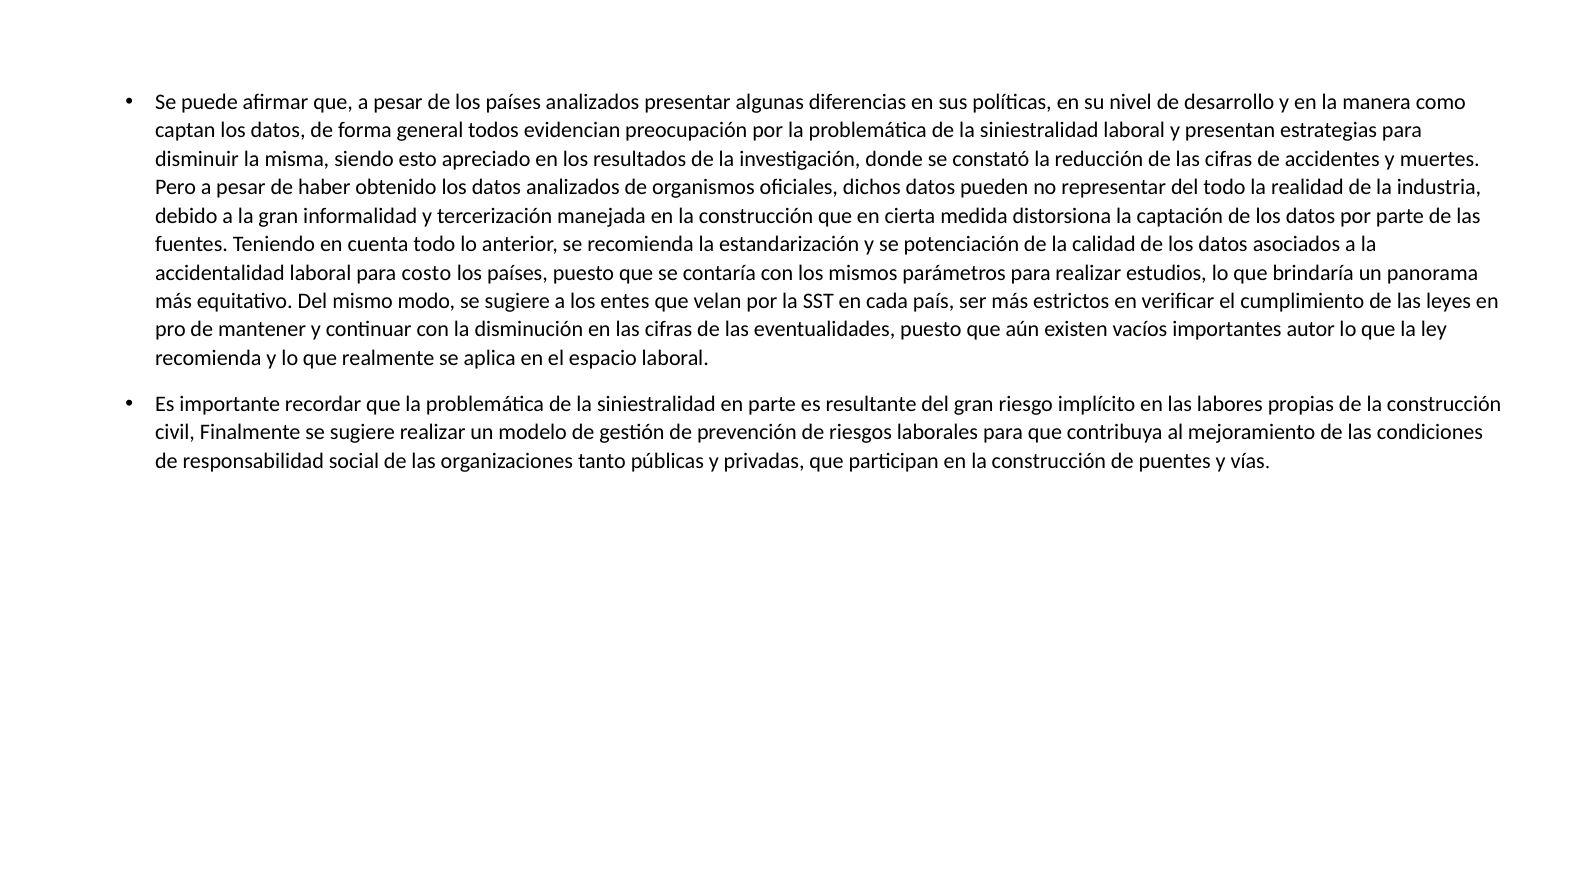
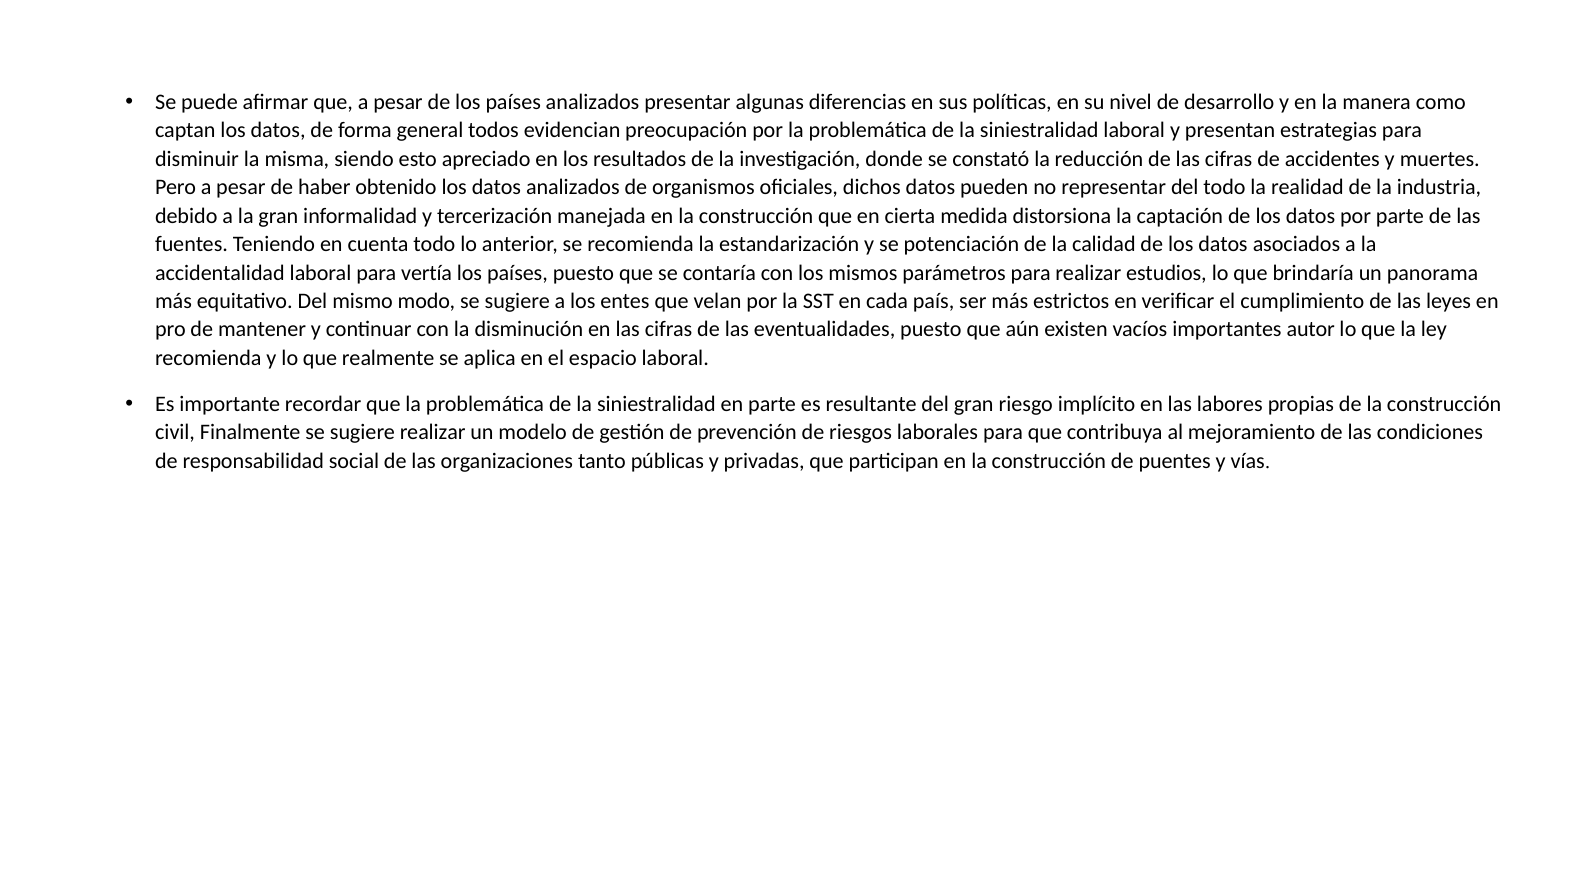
costo: costo -> vertía
